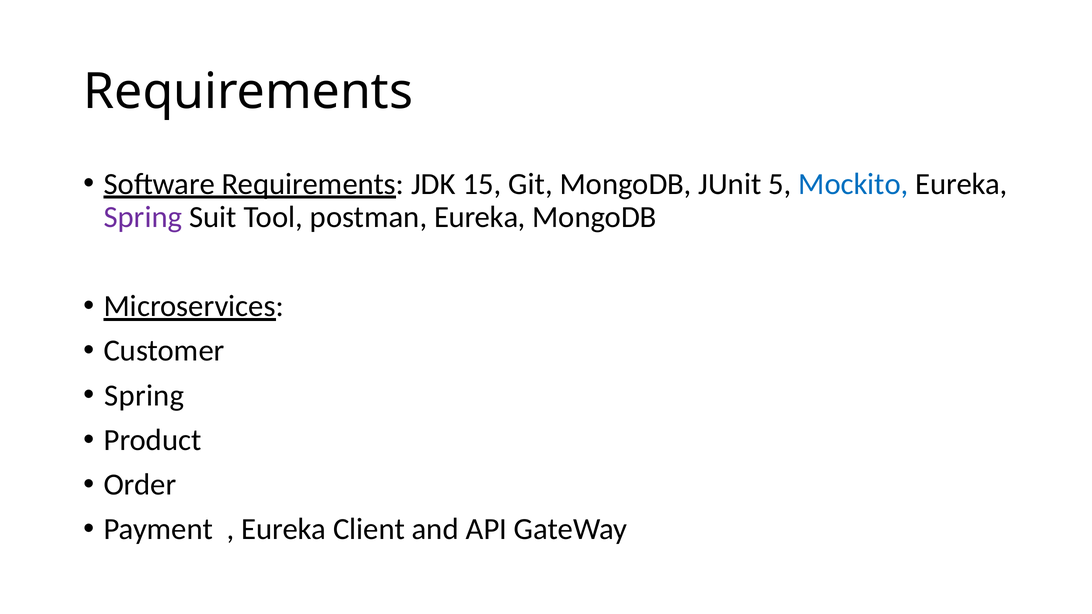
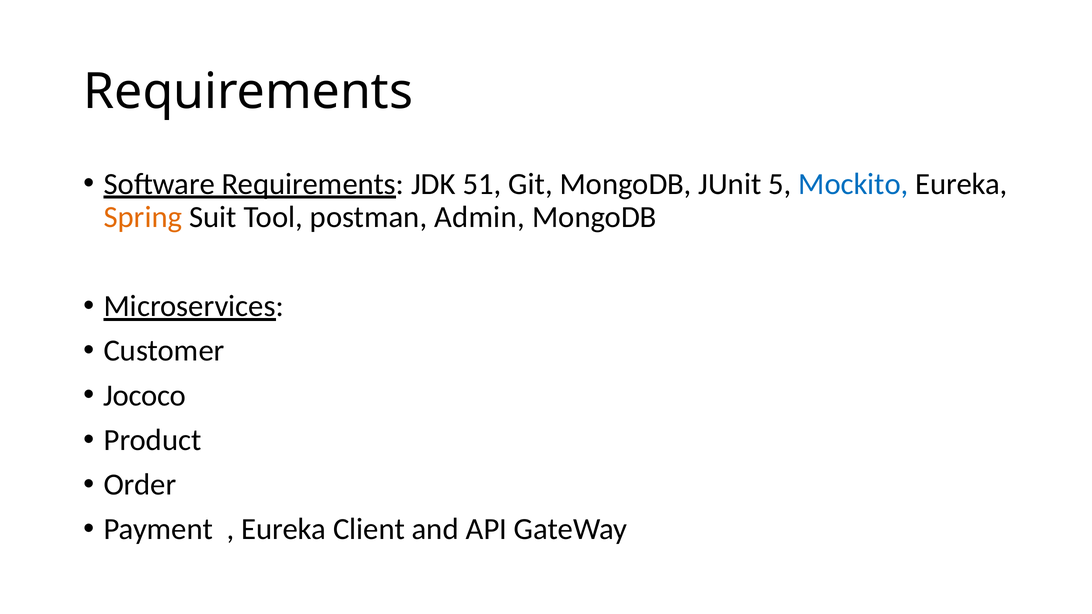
15: 15 -> 51
Spring at (143, 217) colour: purple -> orange
postman Eureka: Eureka -> Admin
Spring at (144, 396): Spring -> Jococo
